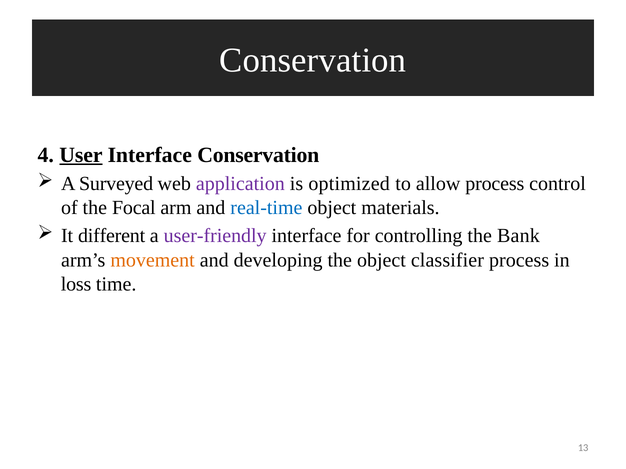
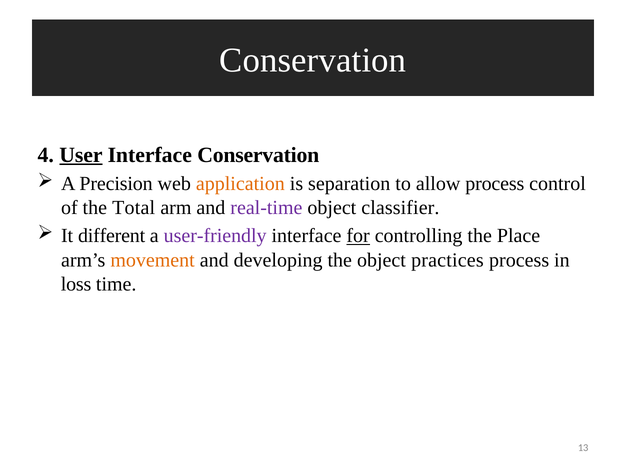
Surveyed: Surveyed -> Precision
application colour: purple -> orange
optimized: optimized -> separation
Focal: Focal -> Total
real-time colour: blue -> purple
materials: materials -> classifier
for underline: none -> present
Bank: Bank -> Place
classifier: classifier -> practices
